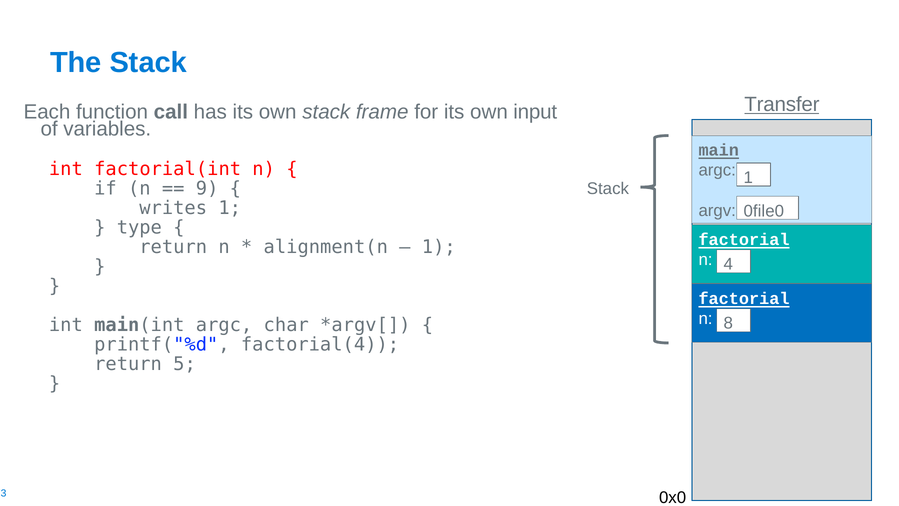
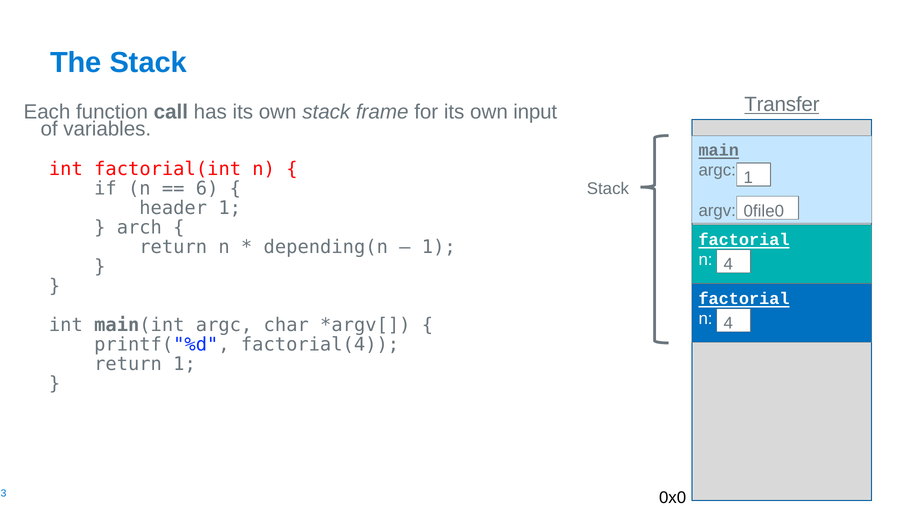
9: 9 -> 6
writes: writes -> header
type: type -> arch
alignment(n: alignment(n -> depending(n
n 8: 8 -> 4
return 5: 5 -> 1
